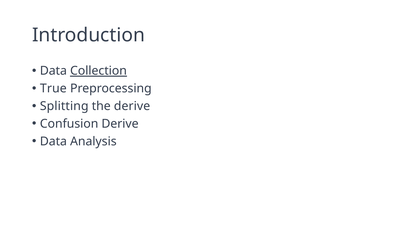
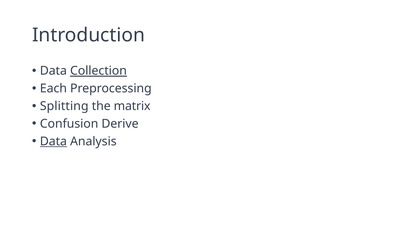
True: True -> Each
the derive: derive -> matrix
Data at (53, 141) underline: none -> present
